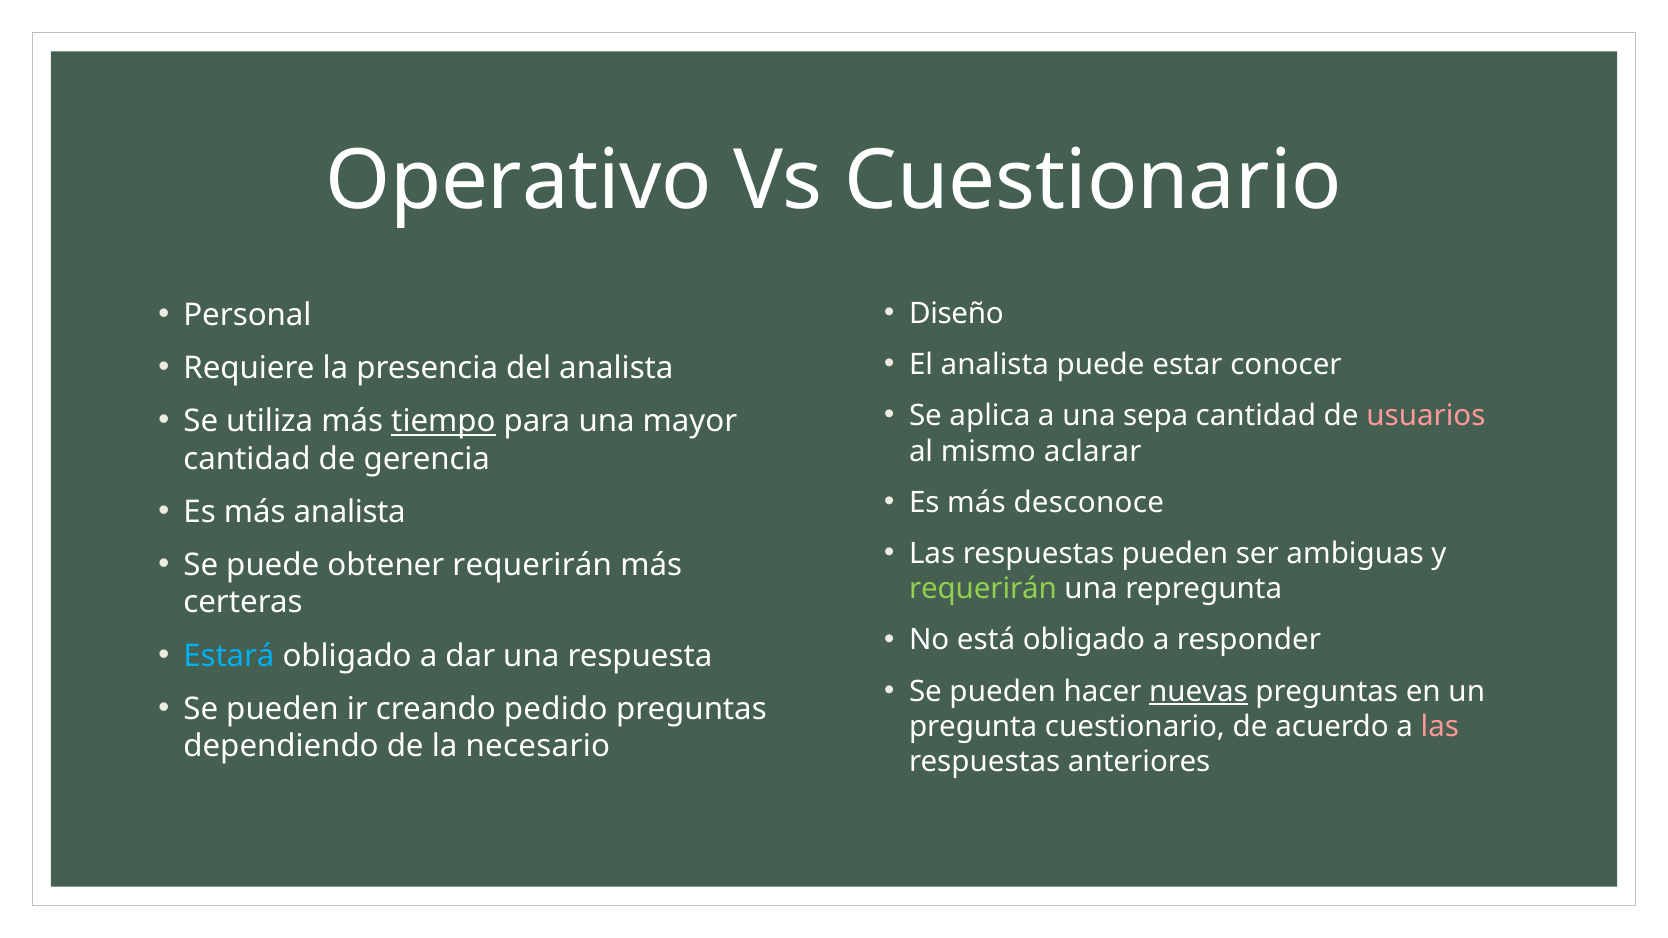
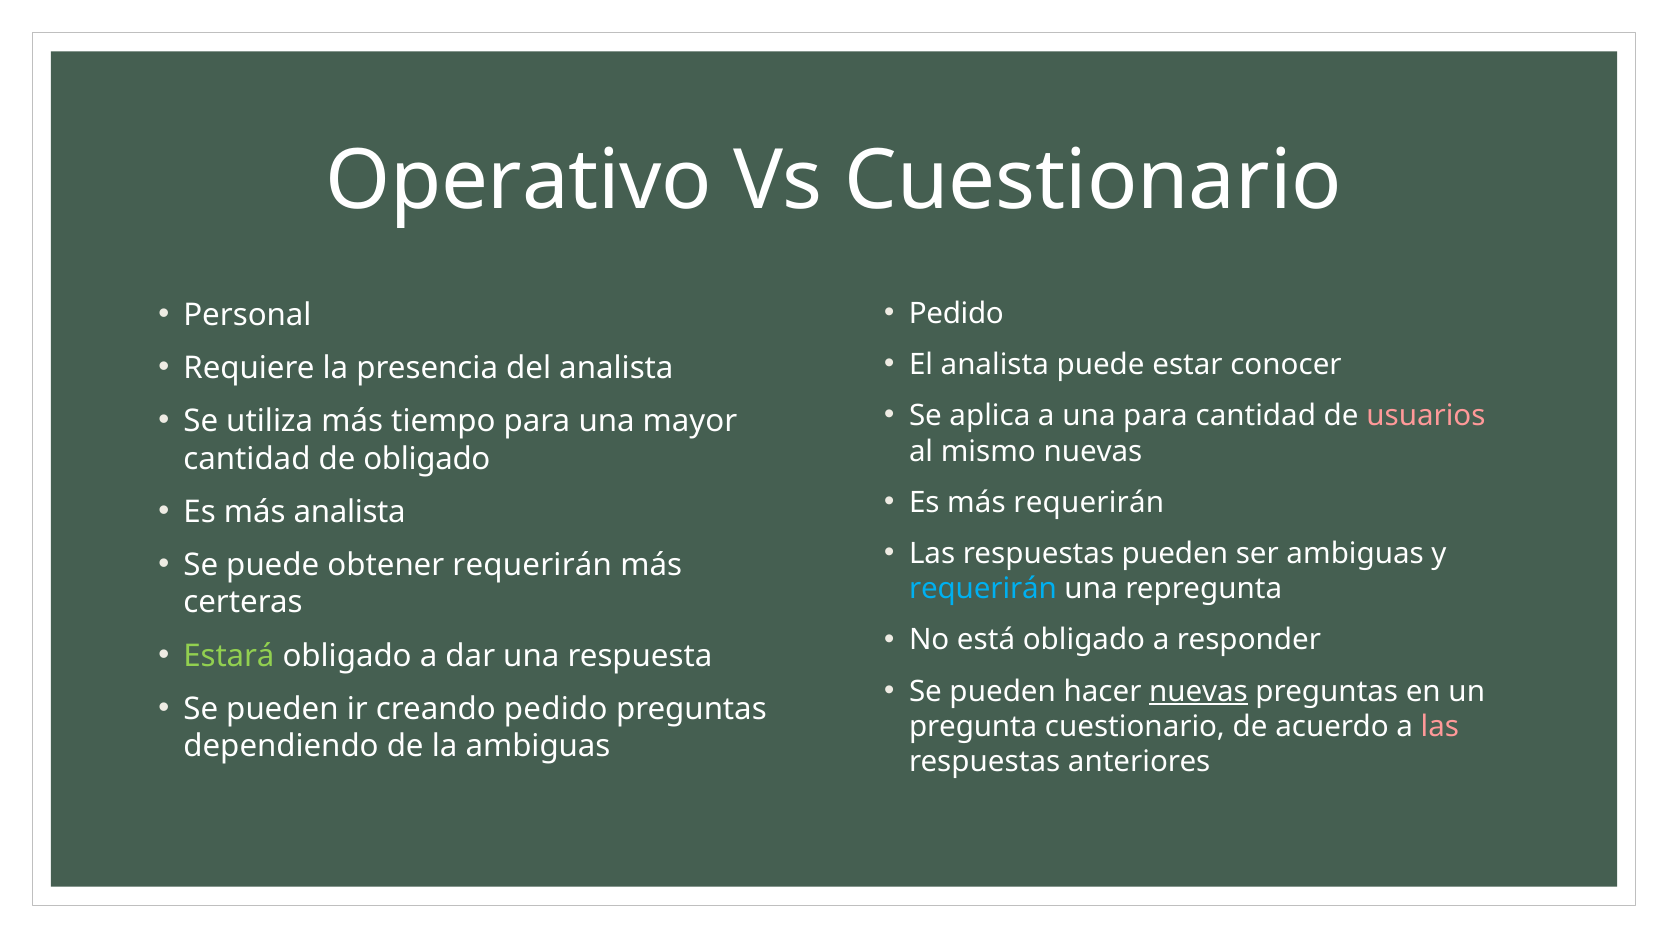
Diseño at (956, 314): Diseño -> Pedido
una sepa: sepa -> para
tiempo underline: present -> none
mismo aclarar: aclarar -> nuevas
de gerencia: gerencia -> obligado
más desconoce: desconoce -> requerirán
requerirán at (983, 589) colour: light green -> light blue
Estará colour: light blue -> light green
la necesario: necesario -> ambiguas
